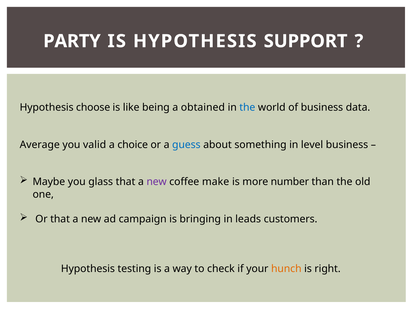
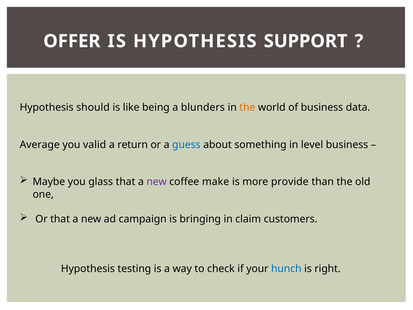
PARTY: PARTY -> OFFER
choose: choose -> should
obtained: obtained -> blunders
the at (247, 107) colour: blue -> orange
choice: choice -> return
number: number -> provide
leads: leads -> claim
hunch colour: orange -> blue
